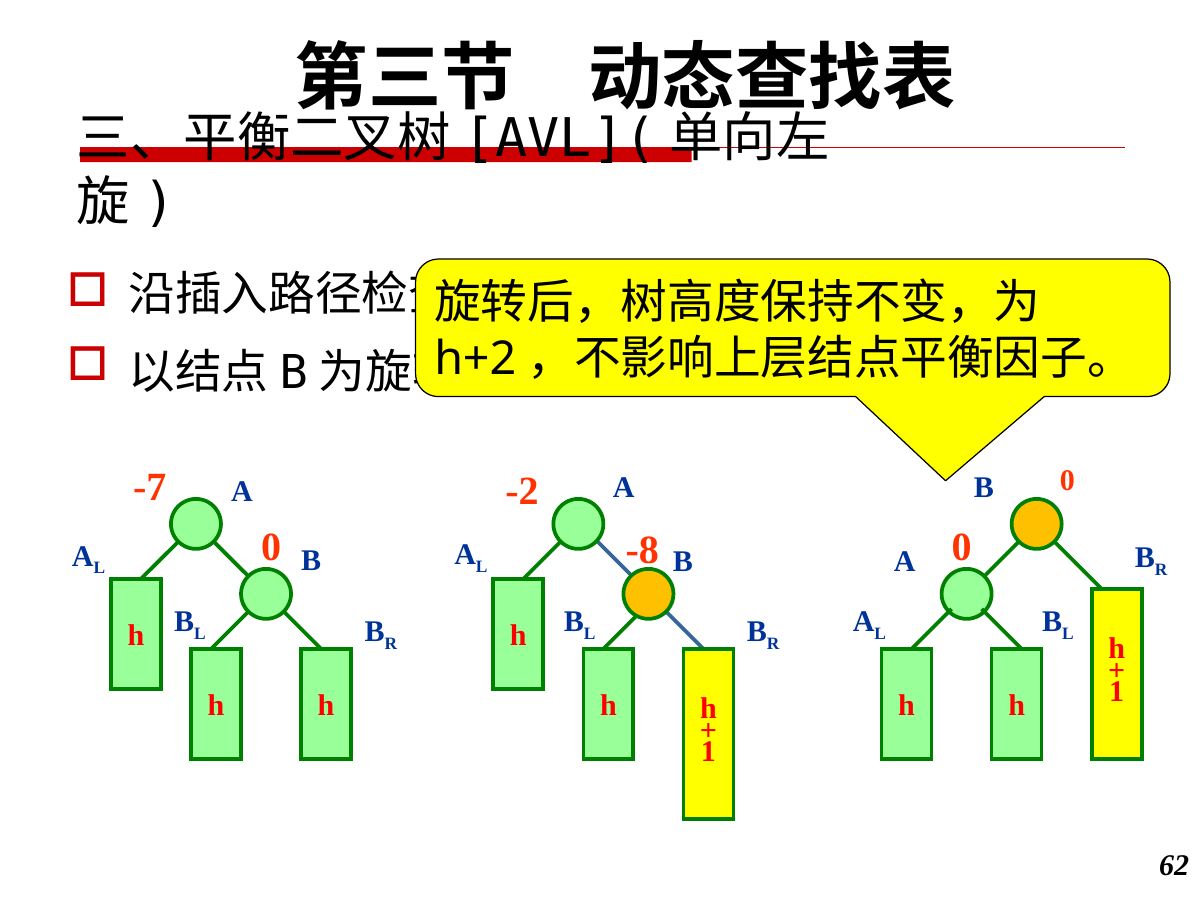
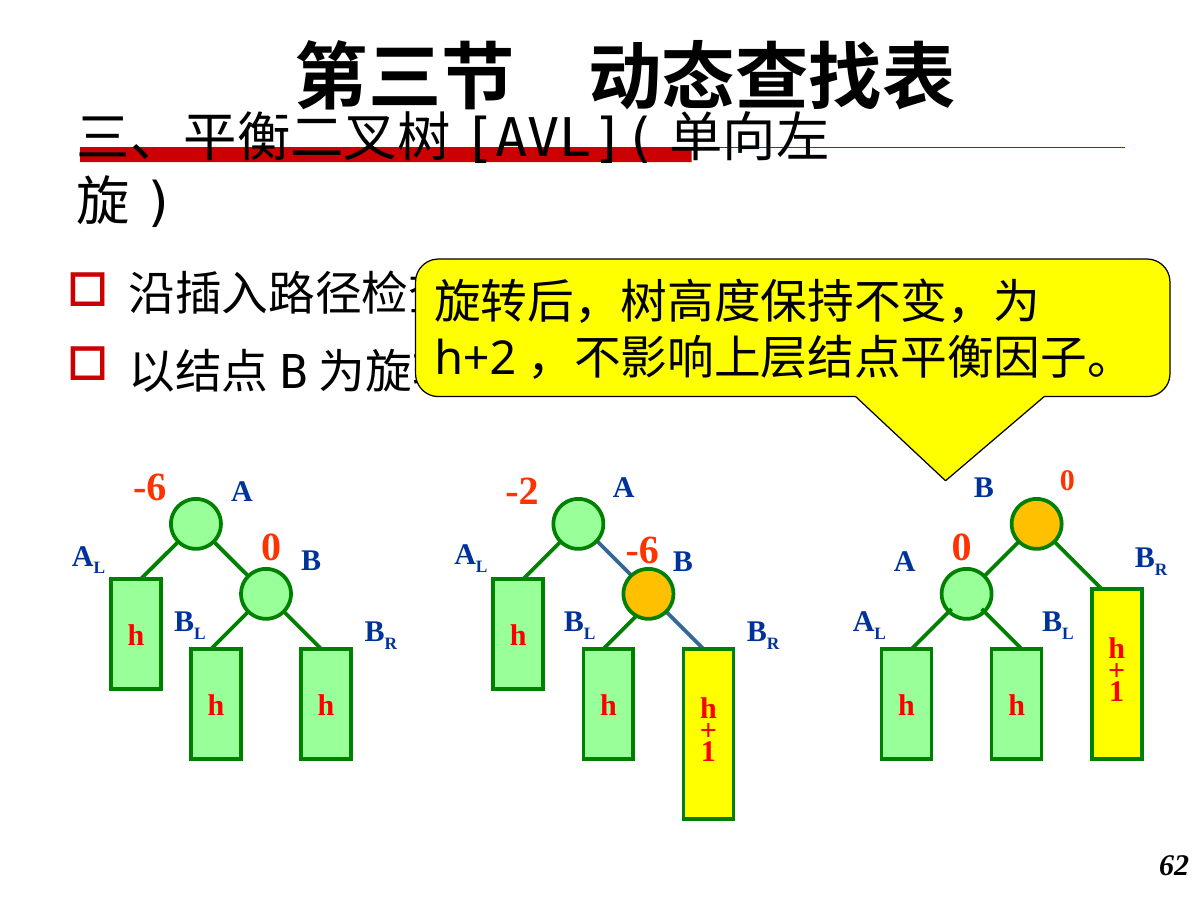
-7 at (150, 487): -7 -> -6
-8 at (642, 551): -8 -> -6
